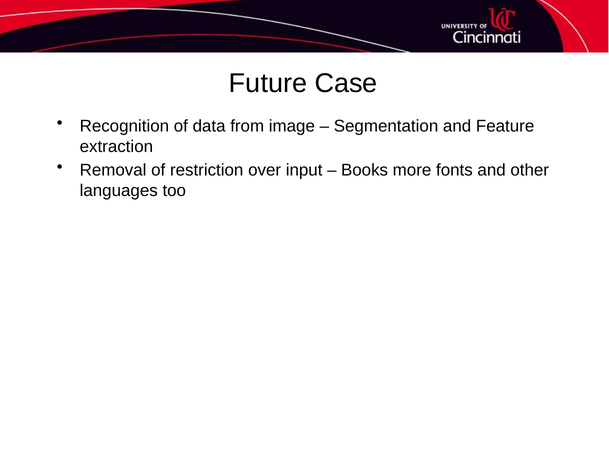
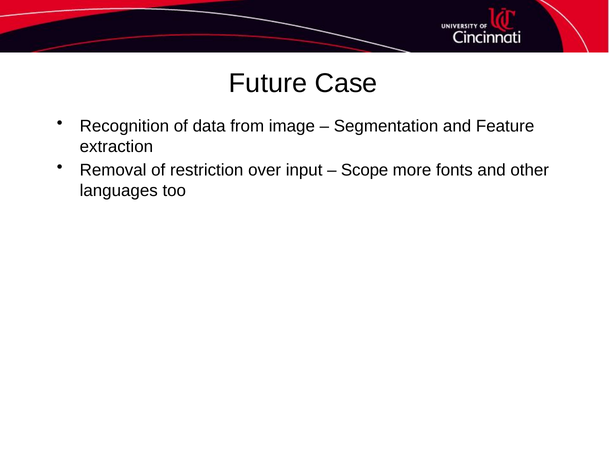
Books: Books -> Scope
